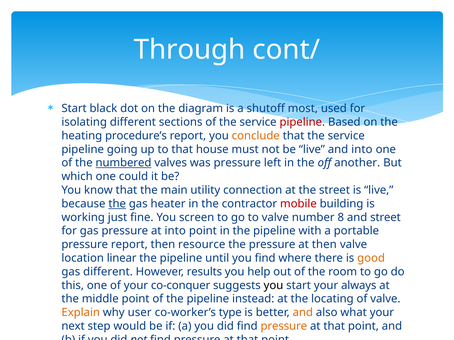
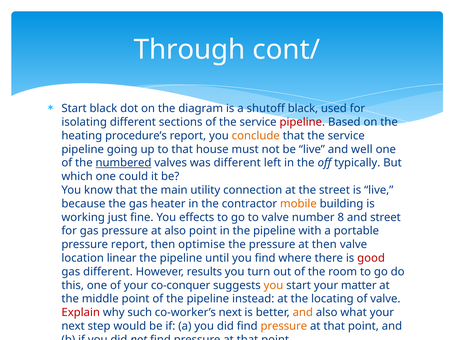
shutoff most: most -> black
and into: into -> well
was pressure: pressure -> different
another: another -> typically
the at (117, 204) underline: present -> none
mobile colour: red -> orange
screen: screen -> effects
at into: into -> also
resource: resource -> optimise
good colour: orange -> red
help: help -> turn
you at (273, 286) colour: black -> orange
always: always -> matter
Explain colour: orange -> red
user: user -> such
co-worker’s type: type -> next
